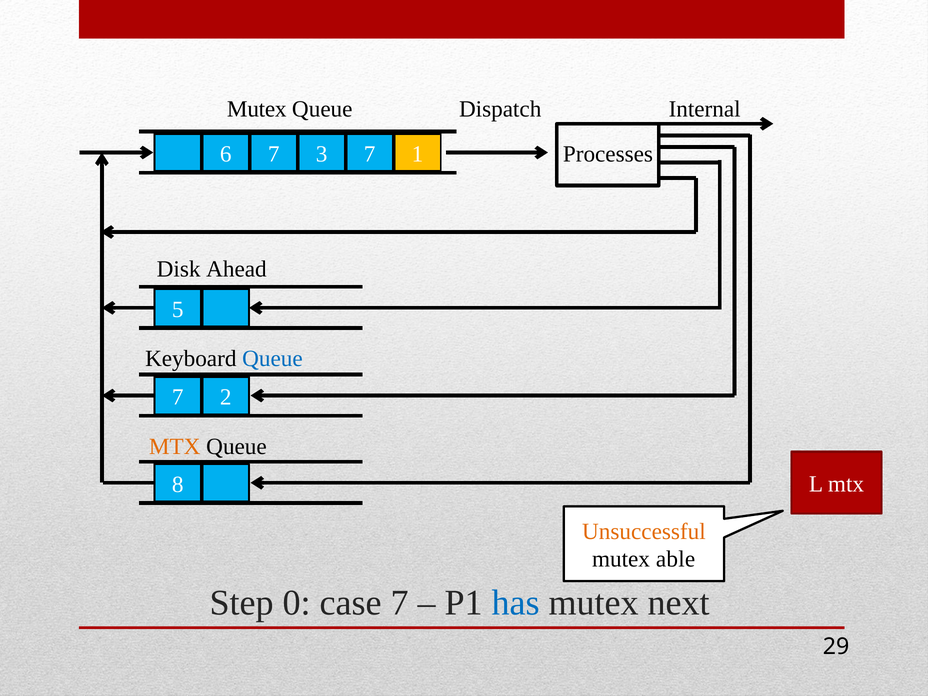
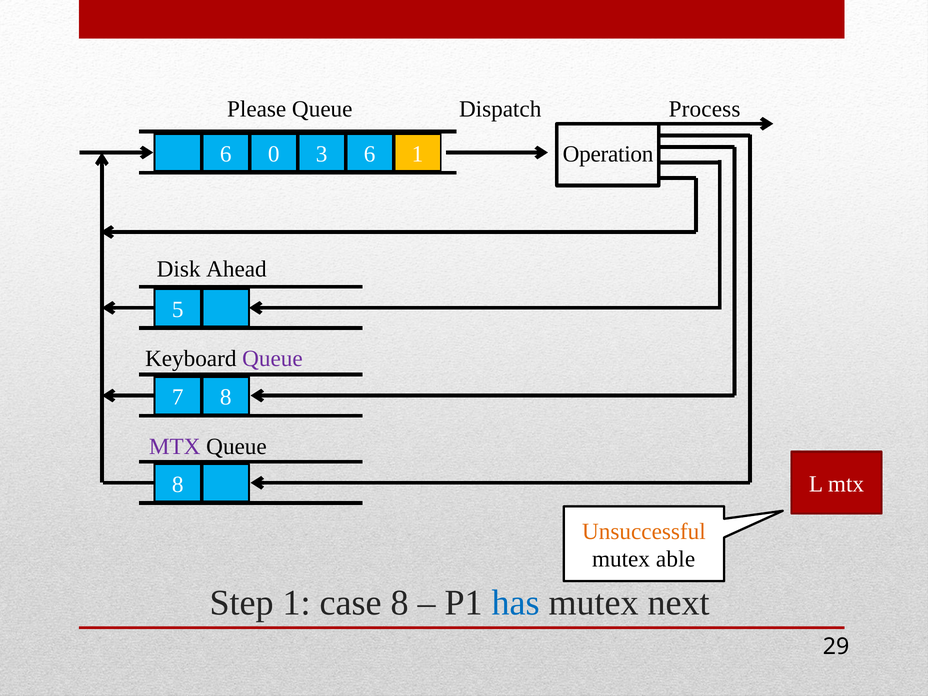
Mutex at (257, 109): Mutex -> Please
Internal: Internal -> Process
Processes: Processes -> Operation
6 7: 7 -> 0
3 7: 7 -> 6
Queue at (272, 359) colour: blue -> purple
7 2: 2 -> 8
MTX at (175, 447) colour: orange -> purple
Step 0: 0 -> 1
case 7: 7 -> 8
